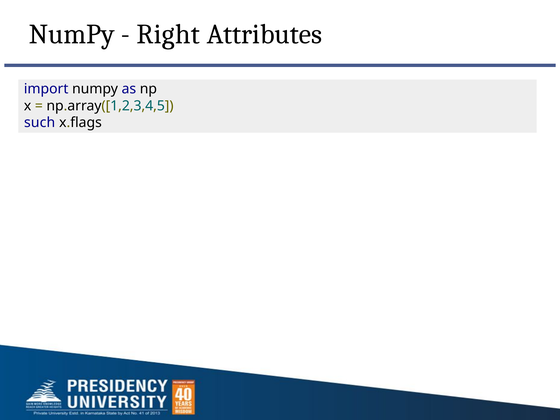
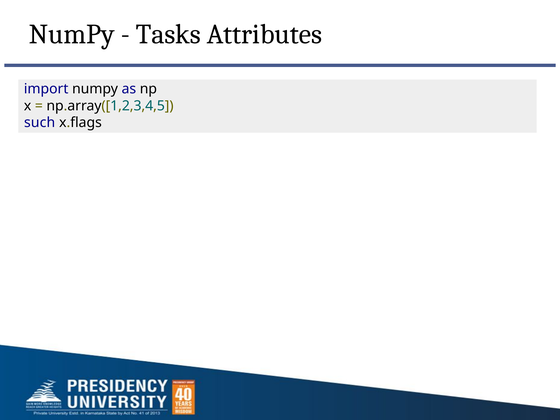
Right: Right -> Tasks
